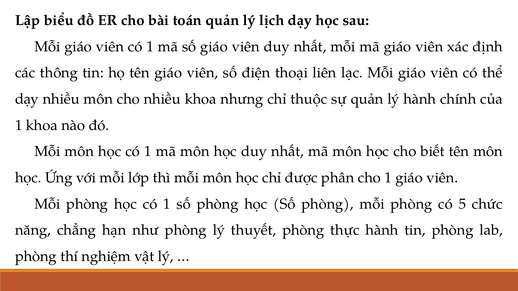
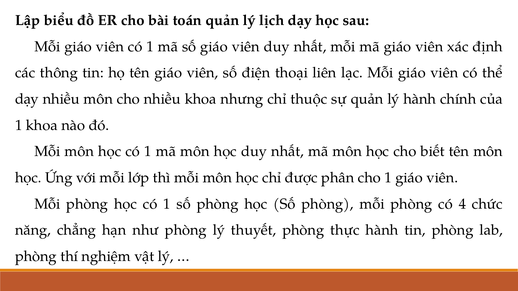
5: 5 -> 4
